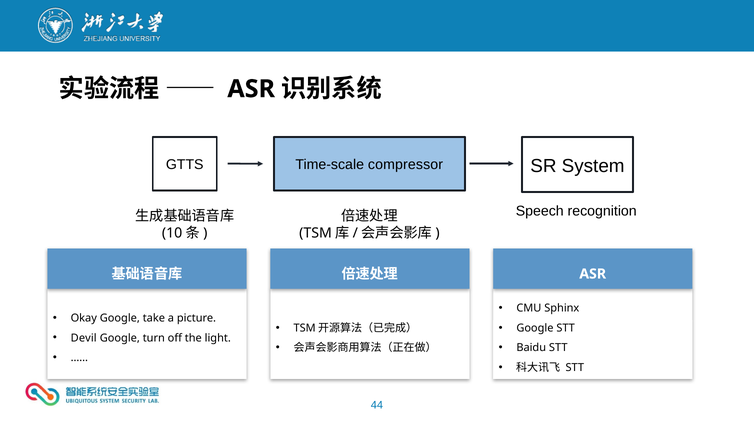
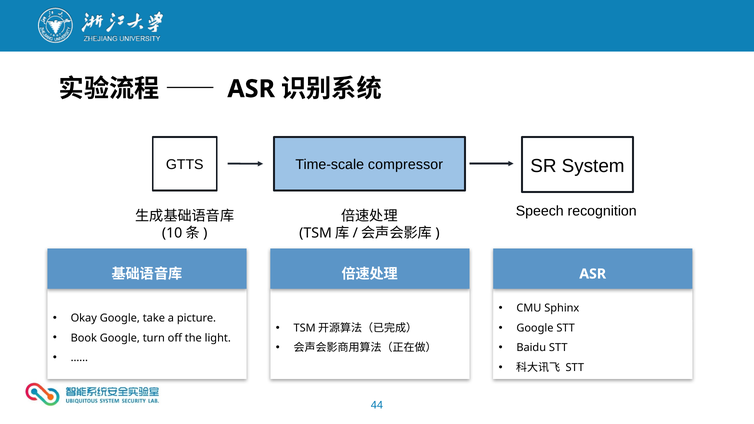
Devil: Devil -> Book
